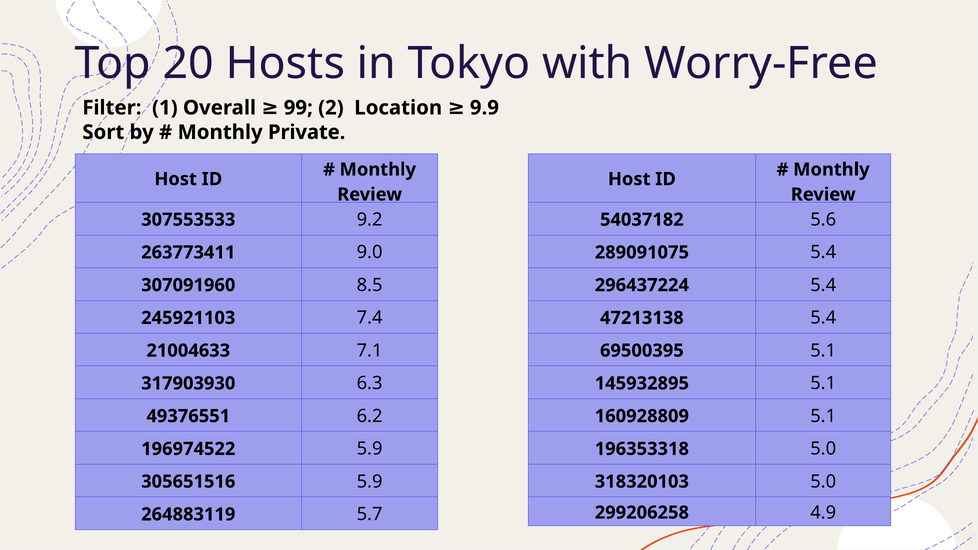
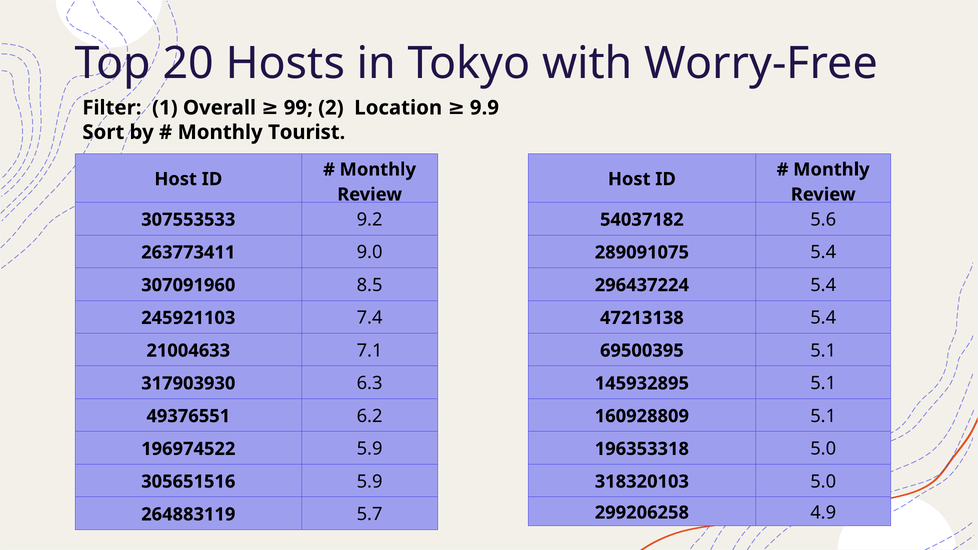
Private: Private -> Tourist
